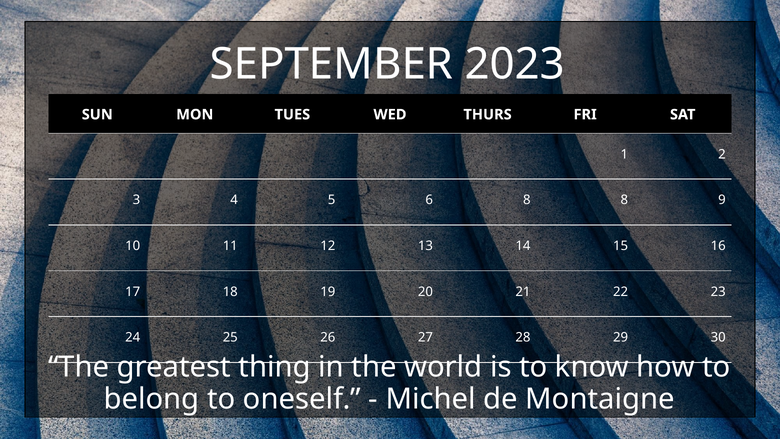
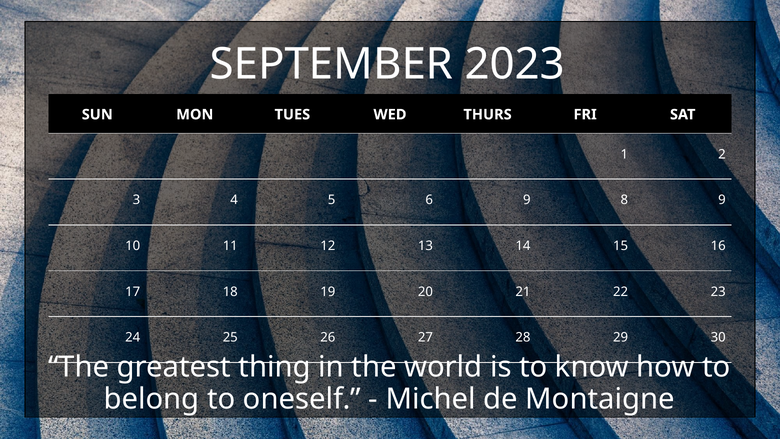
6 8: 8 -> 9
